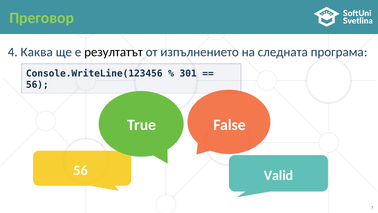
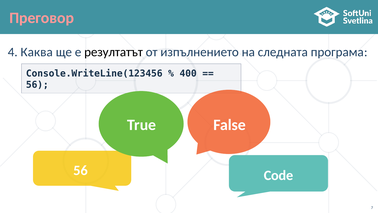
Преговор colour: light green -> pink
301: 301 -> 400
Valid: Valid -> Code
